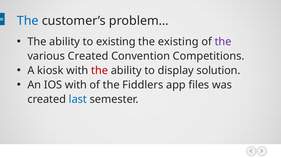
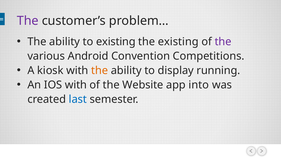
The at (28, 21) colour: blue -> purple
various Created: Created -> Android
the at (100, 71) colour: red -> orange
solution: solution -> running
Fiddlers: Fiddlers -> Website
files: files -> into
